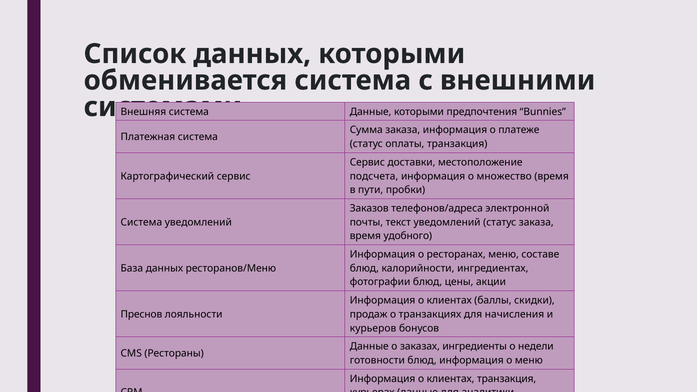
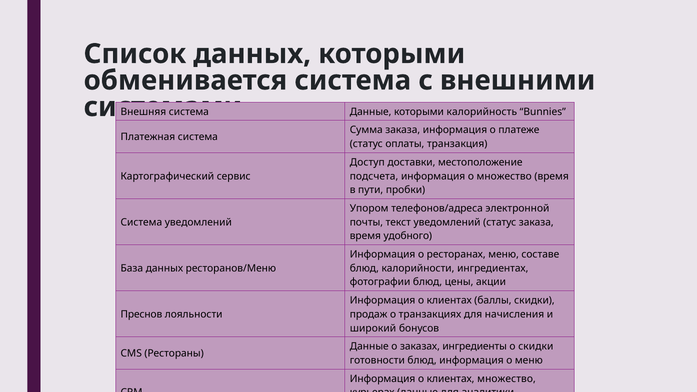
предпочтения: предпочтения -> калорийность
Сервис at (367, 162): Сервис -> Доступ
Заказов: Заказов -> Упором
курьеров: курьеров -> широкий
о недели: недели -> скидки
клиентах транзакция: транзакция -> множество
